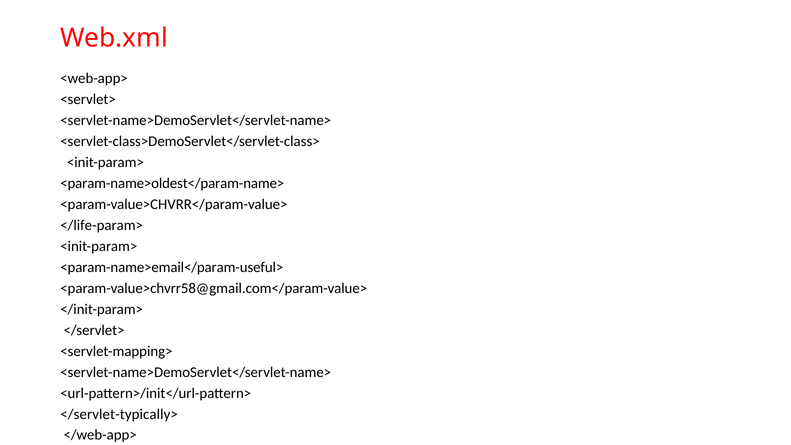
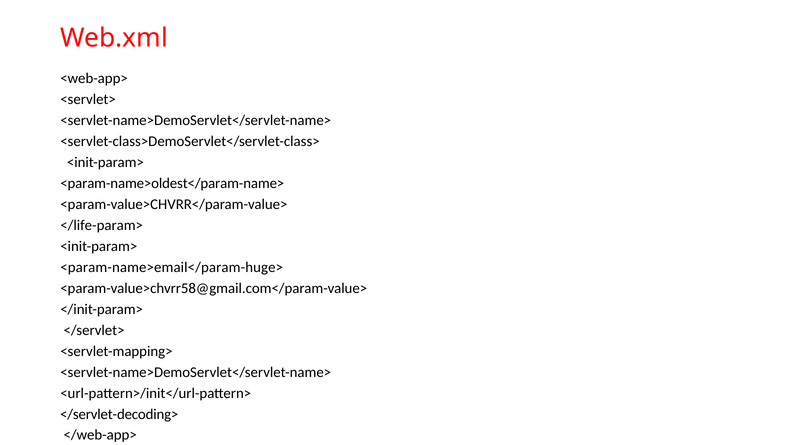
<param-name>email</param-useful>: <param-name>email</param-useful> -> <param-name>email</param-huge>
</servlet-typically>: </servlet-typically> -> </servlet-decoding>
